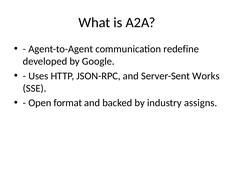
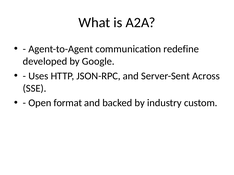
Works: Works -> Across
assigns: assigns -> custom
